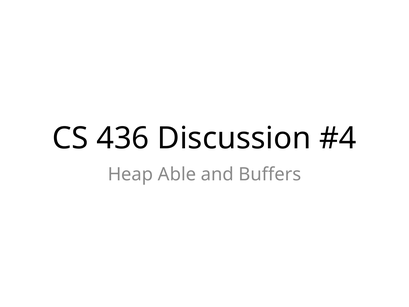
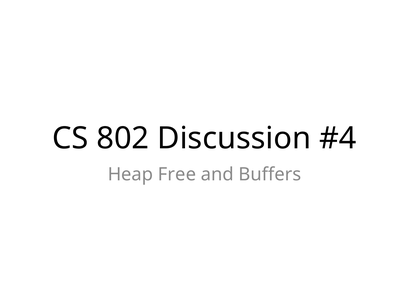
436: 436 -> 802
Able: Able -> Free
